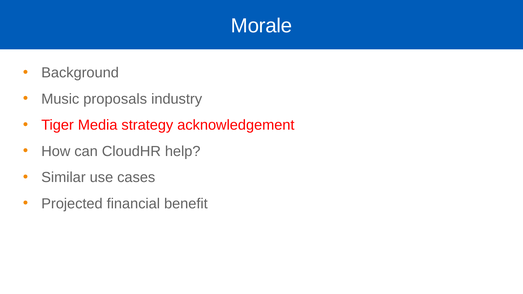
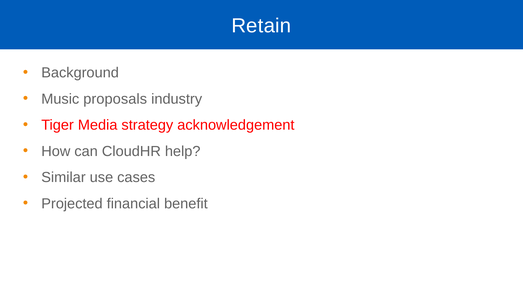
Morale: Morale -> Retain
